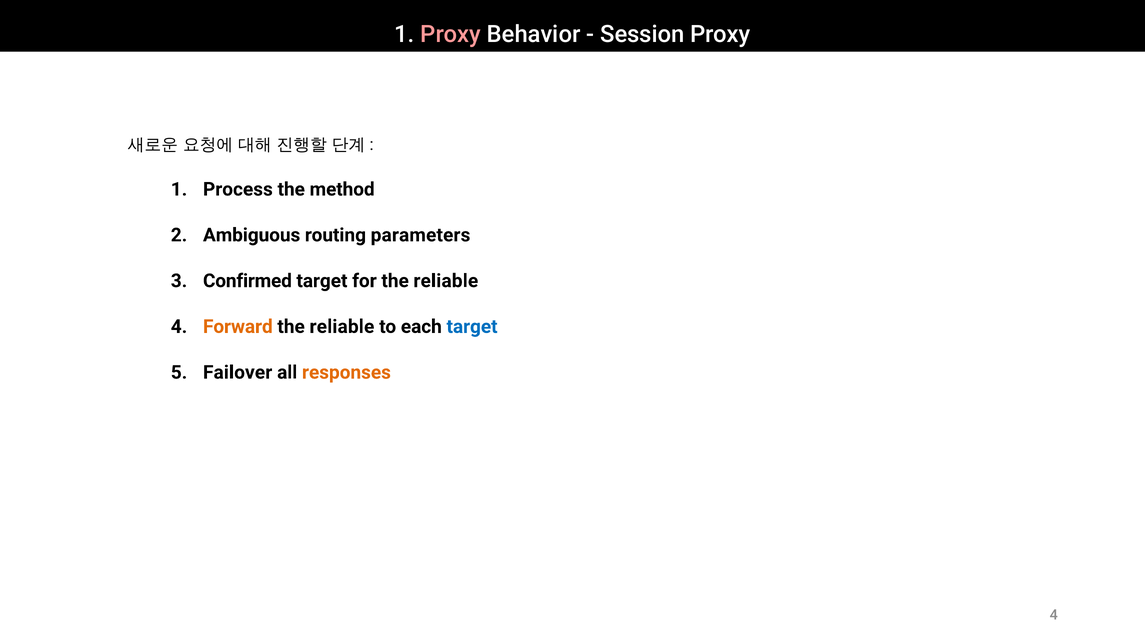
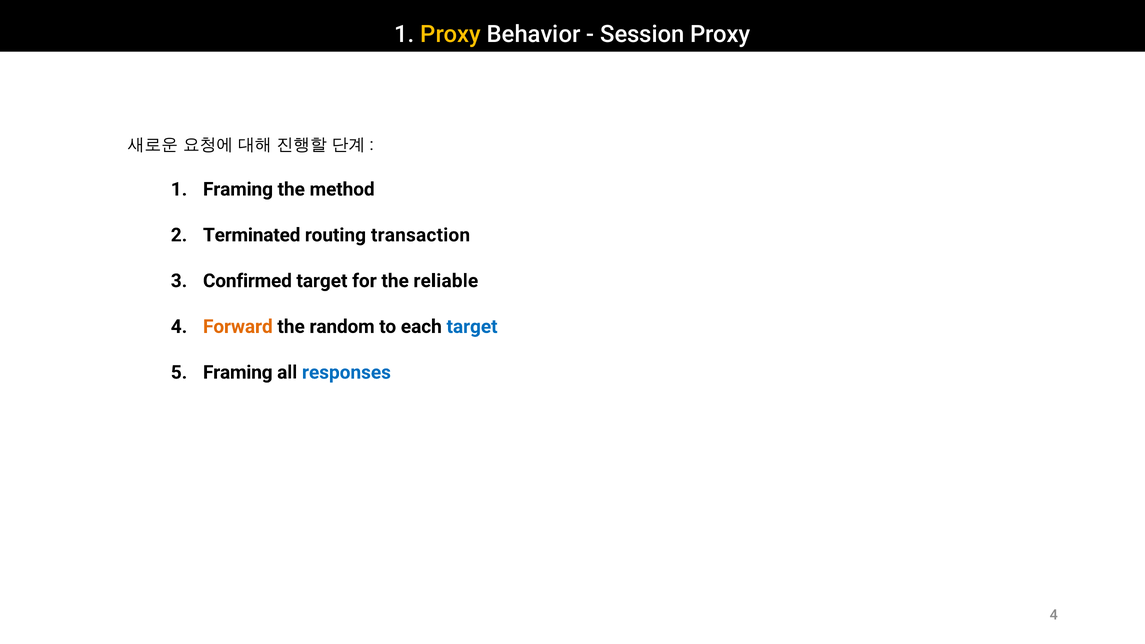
Proxy at (451, 34) colour: pink -> yellow
1 Process: Process -> Framing
Ambiguous: Ambiguous -> Terminated
parameters: parameters -> transaction
reliable at (342, 327): reliable -> random
Failover at (238, 372): Failover -> Framing
responses colour: orange -> blue
